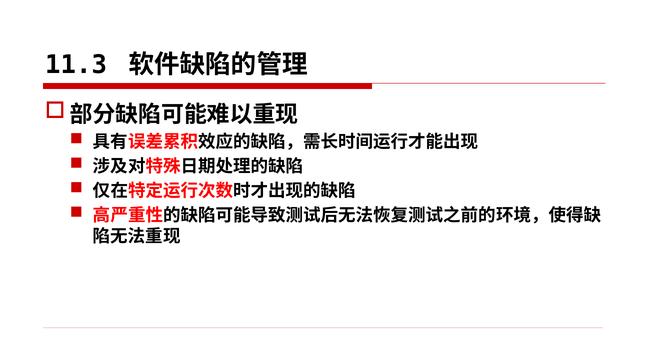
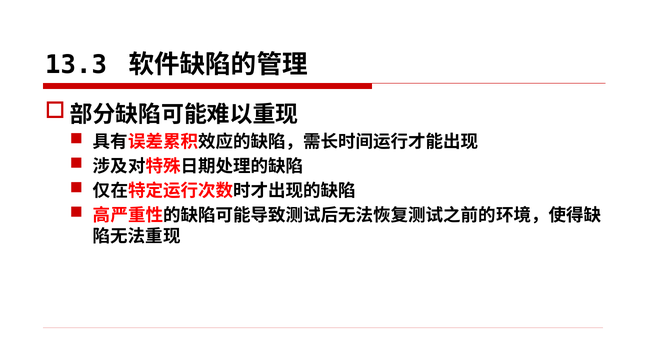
11.3: 11.3 -> 13.3
